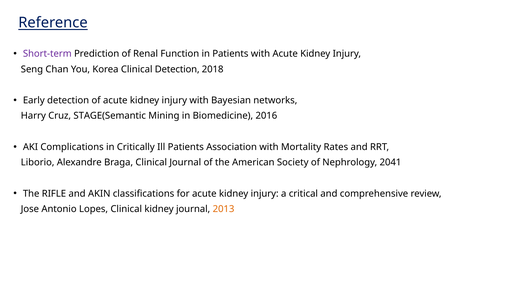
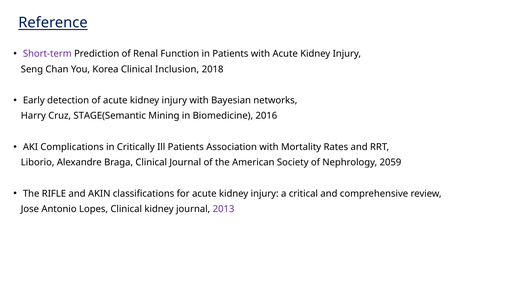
Clinical Detection: Detection -> Inclusion
2041: 2041 -> 2059
2013 colour: orange -> purple
